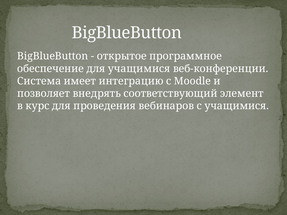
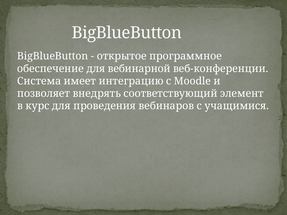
для учащимися: учащимися -> вебинарной
